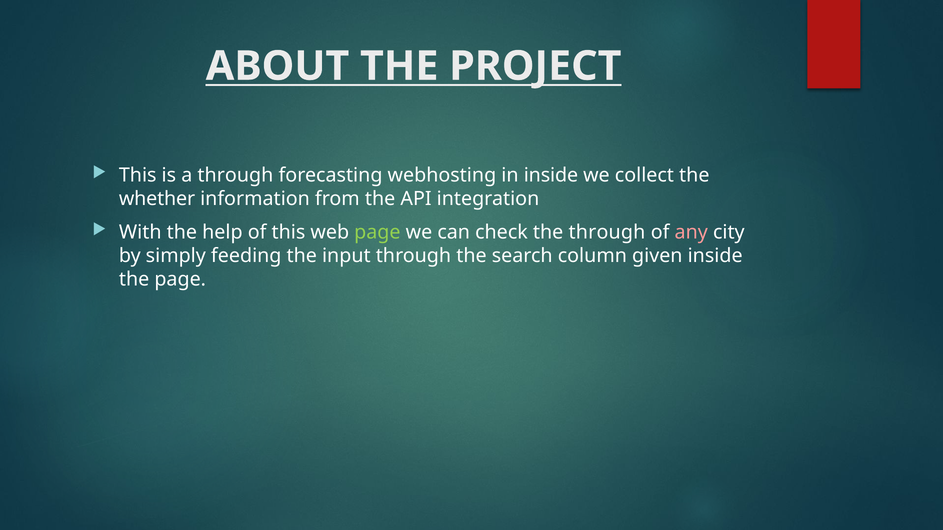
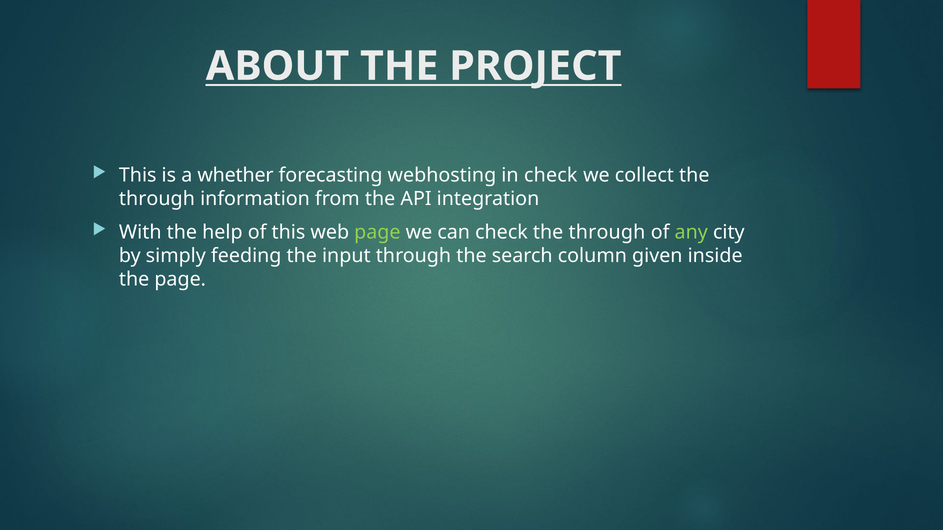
a through: through -> whether
in inside: inside -> check
whether at (157, 199): whether -> through
any colour: pink -> light green
